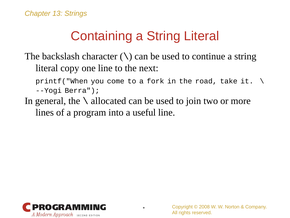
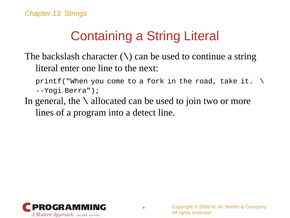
copy: copy -> enter
useful: useful -> detect
